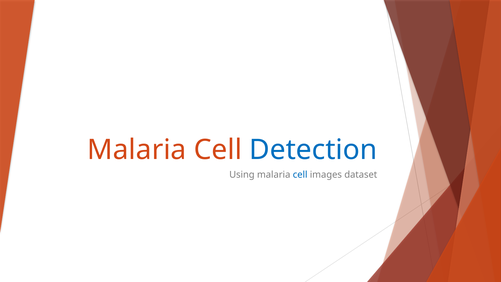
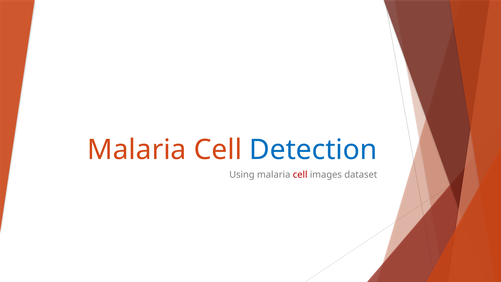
cell at (300, 175) colour: blue -> red
